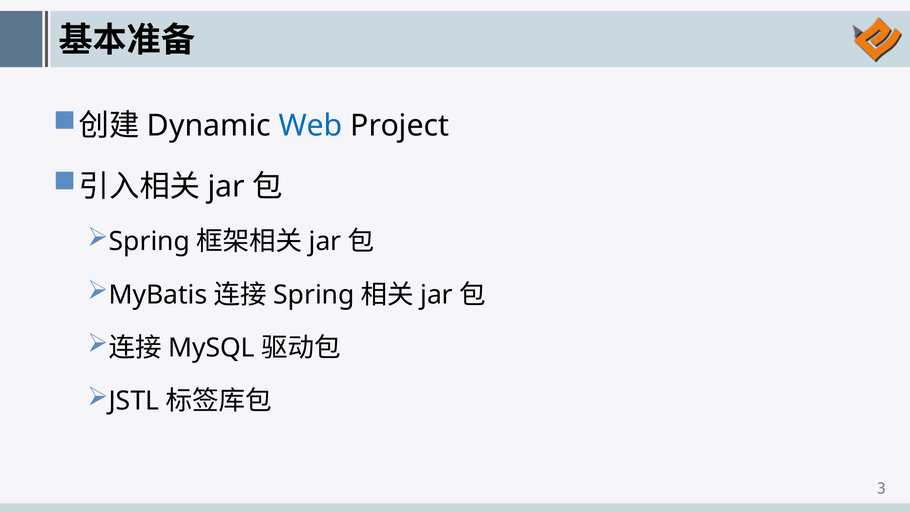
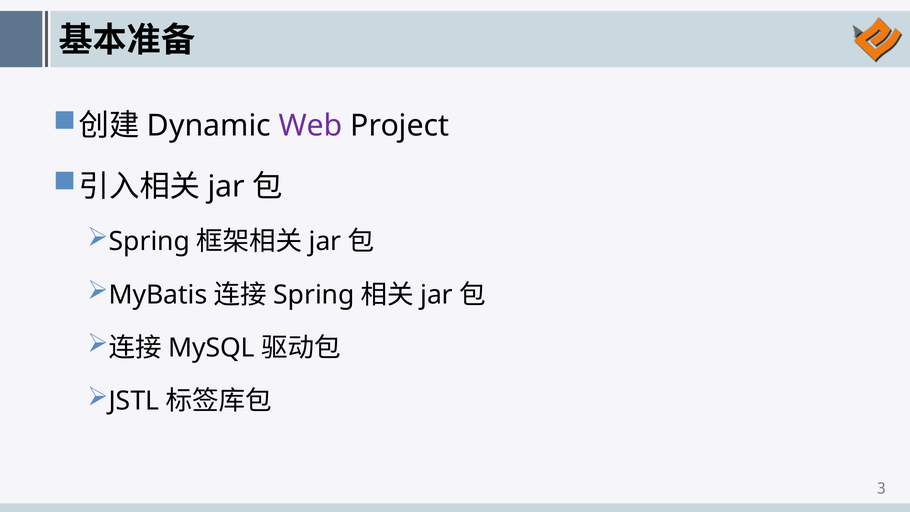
Web colour: blue -> purple
